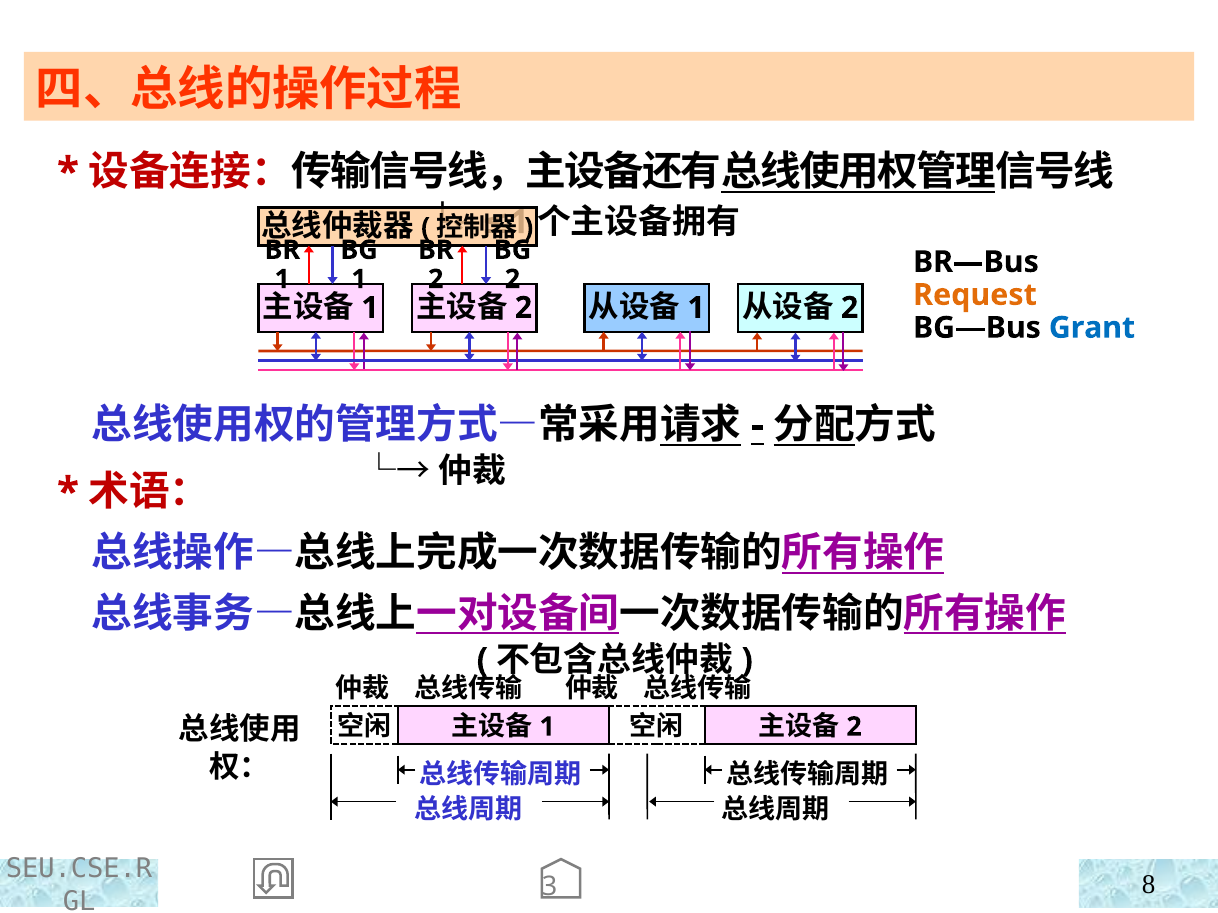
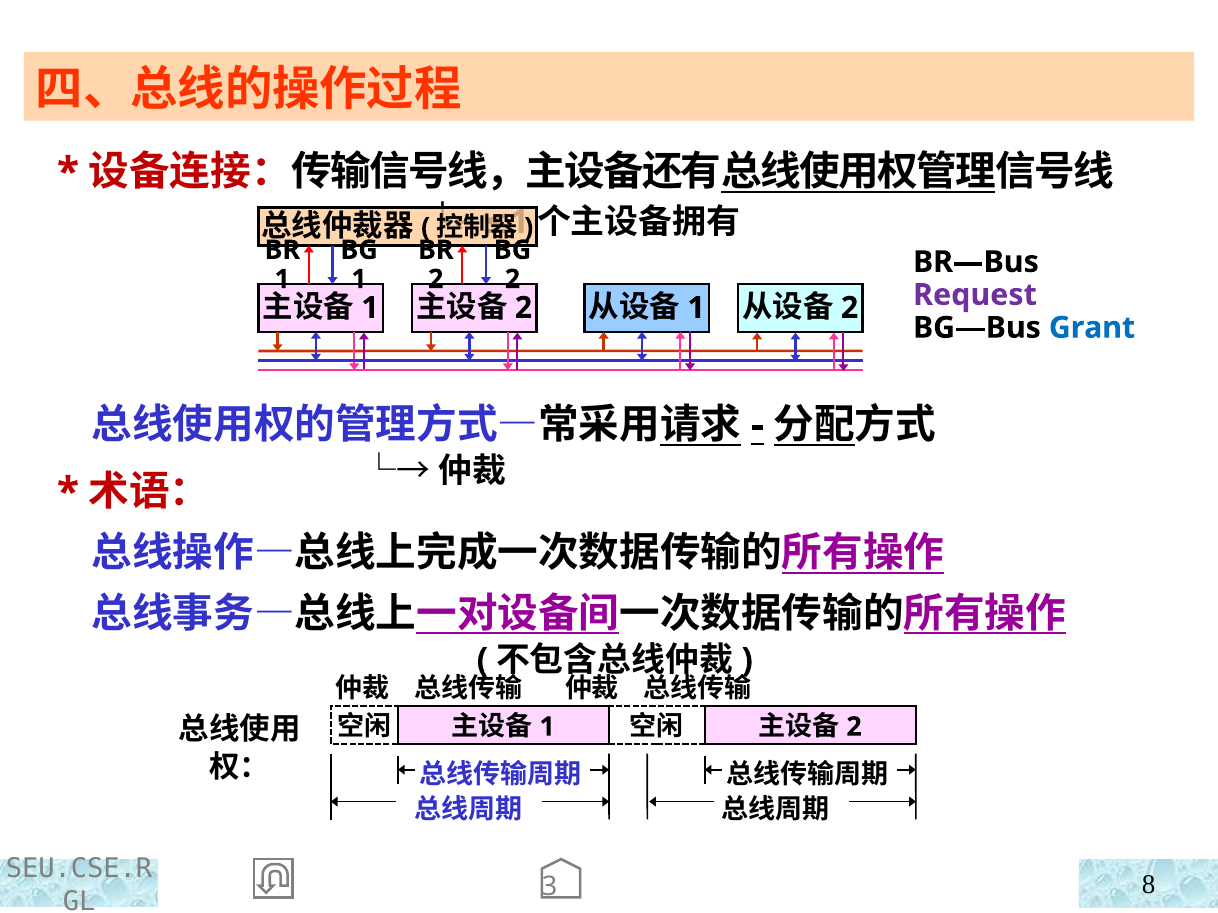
Request colour: orange -> purple
